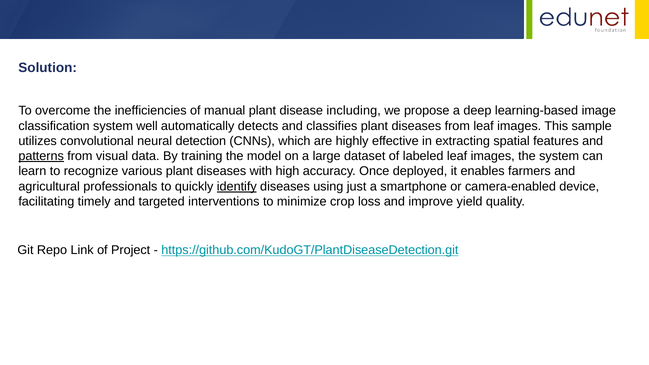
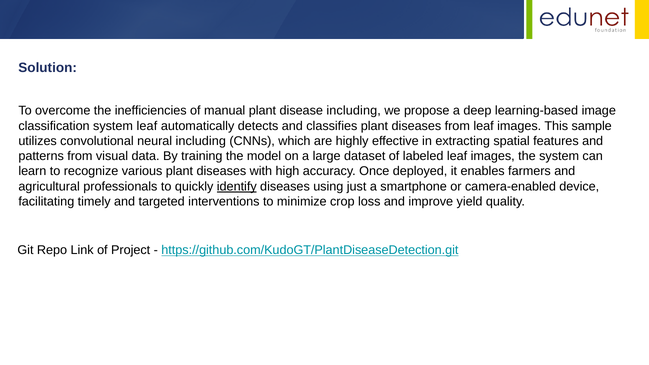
system well: well -> leaf
neural detection: detection -> including
patterns underline: present -> none
